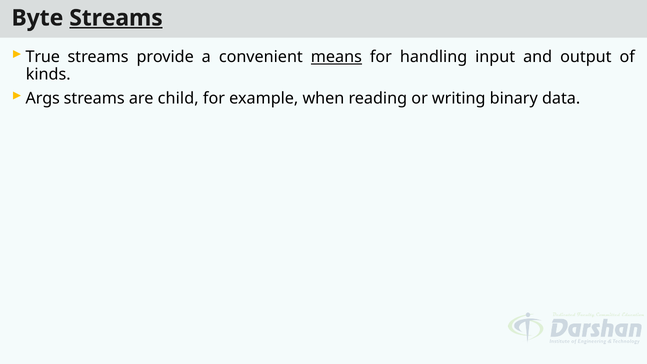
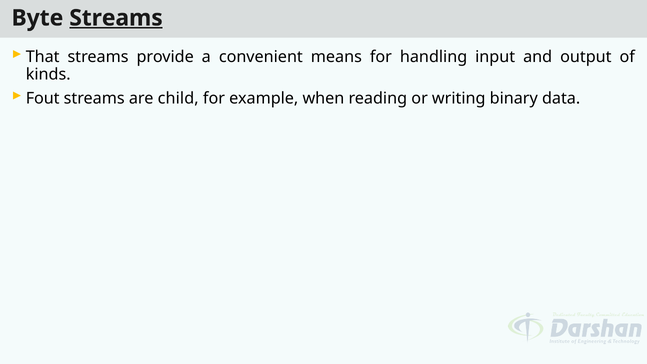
True: True -> That
means underline: present -> none
Args: Args -> Fout
